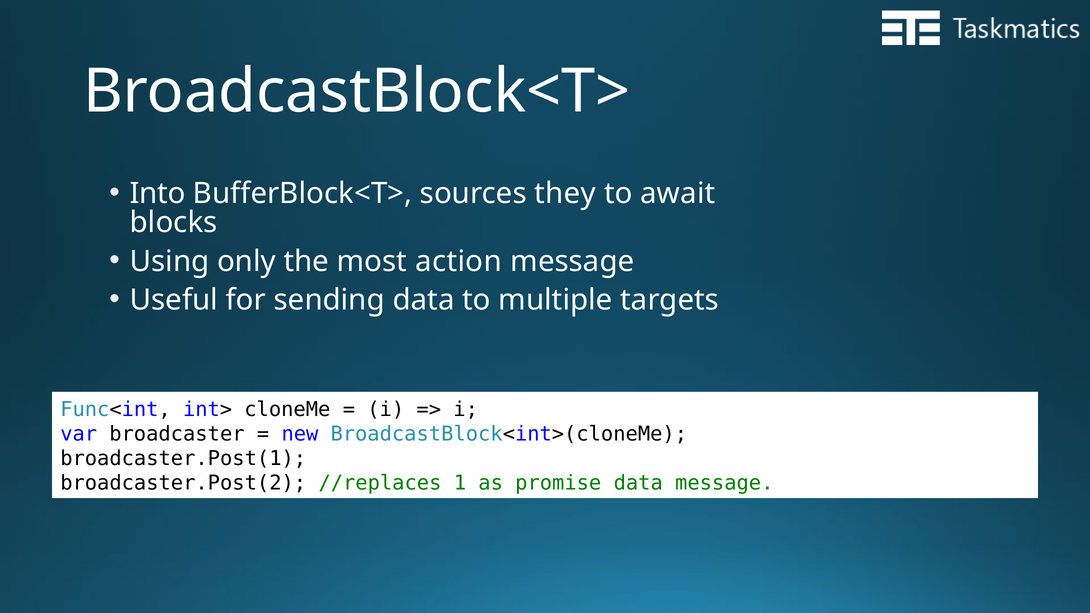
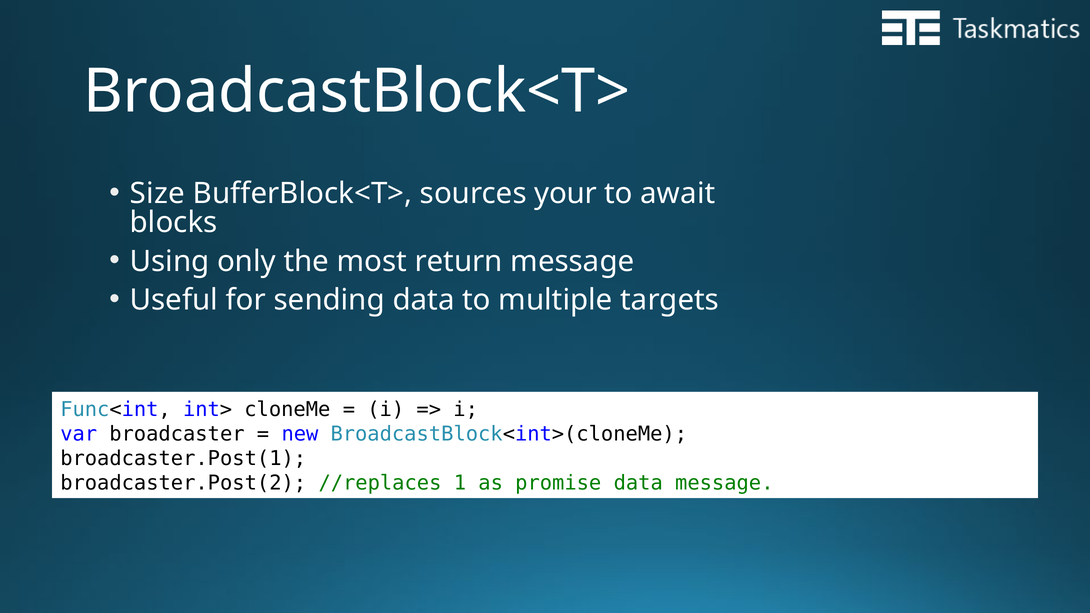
Into: Into -> Size
they: they -> your
action: action -> return
